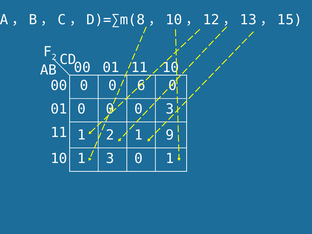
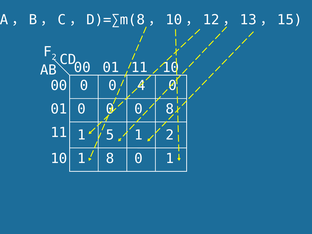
6: 6 -> 4
0 3: 3 -> 8
1 2: 2 -> 5
1 9: 9 -> 2
1 3: 3 -> 8
